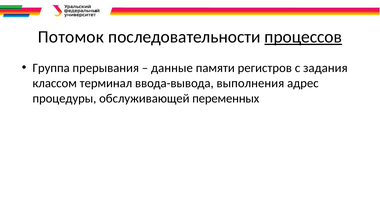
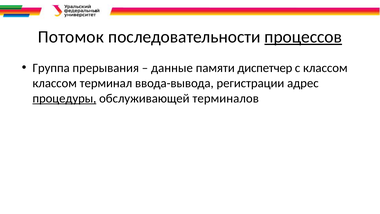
регистров: регистров -> диспетчер
с задания: задания -> классом
выполнения: выполнения -> регистрации
процедуры underline: none -> present
переменных: переменных -> терминалов
